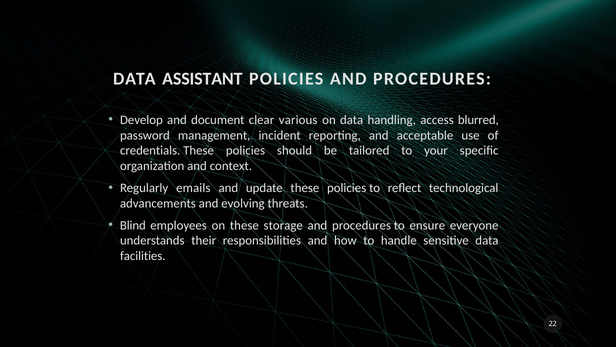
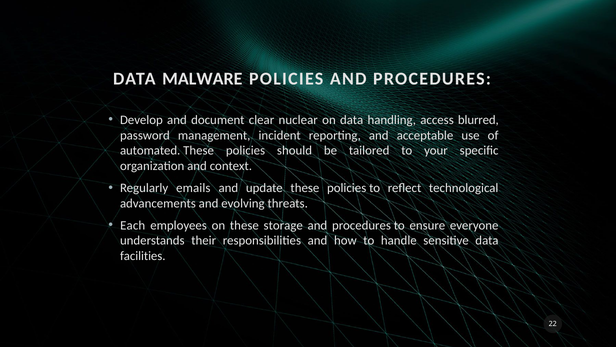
ASSISTANT: ASSISTANT -> MALWARE
various: various -> nuclear
credentials: credentials -> automated
Blind: Blind -> Each
